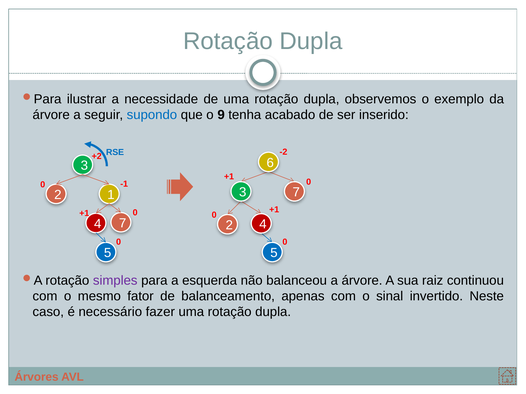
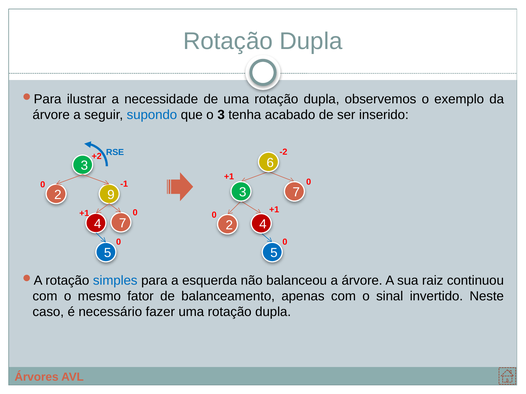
o 9: 9 -> 3
1: 1 -> 9
simples colour: purple -> blue
